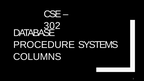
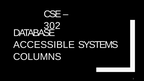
PROCEDURE: PROCEDURE -> ACCESSIBLE
